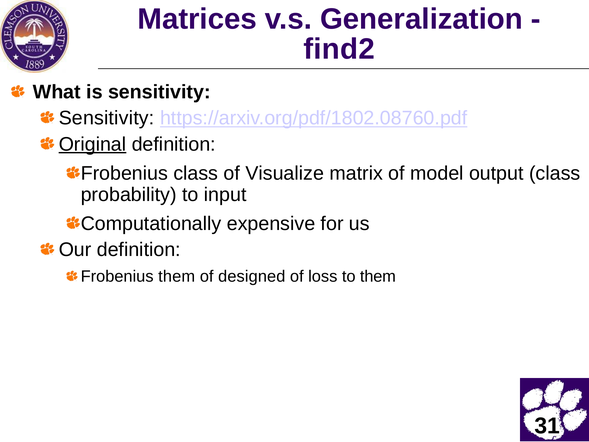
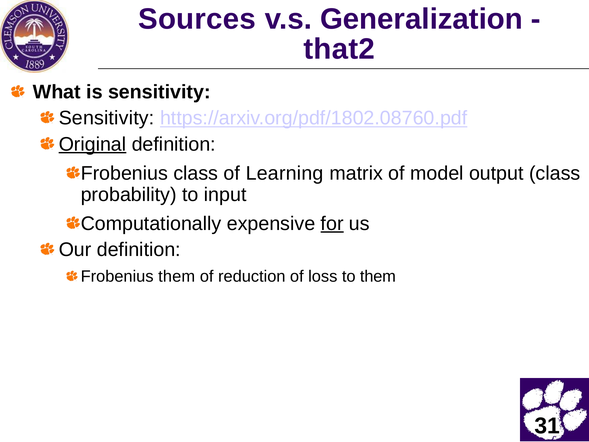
Matrices: Matrices -> Sources
find2: find2 -> that2
Visualize: Visualize -> Learning
for underline: none -> present
designed: designed -> reduction
